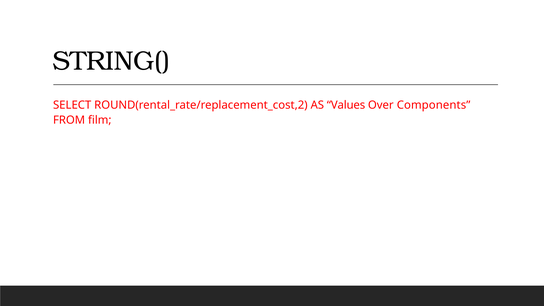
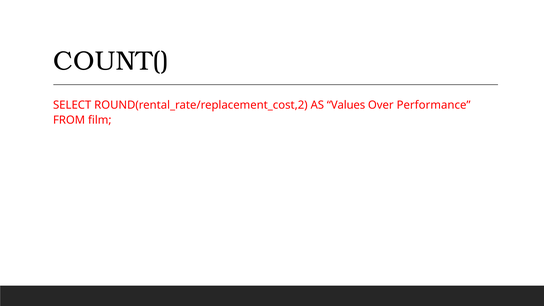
STRING(: STRING( -> COUNT(
Components: Components -> Performance
